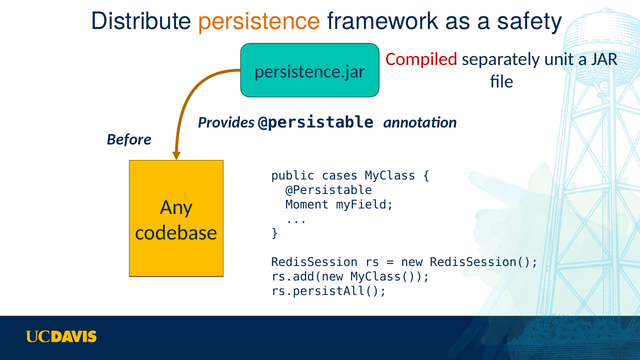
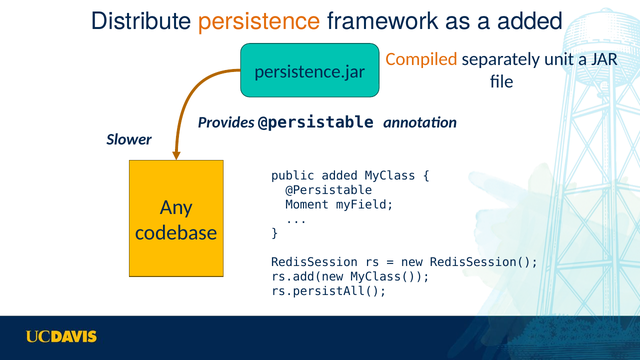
a safety: safety -> added
Compiled colour: red -> orange
Before: Before -> Slower
public cases: cases -> added
